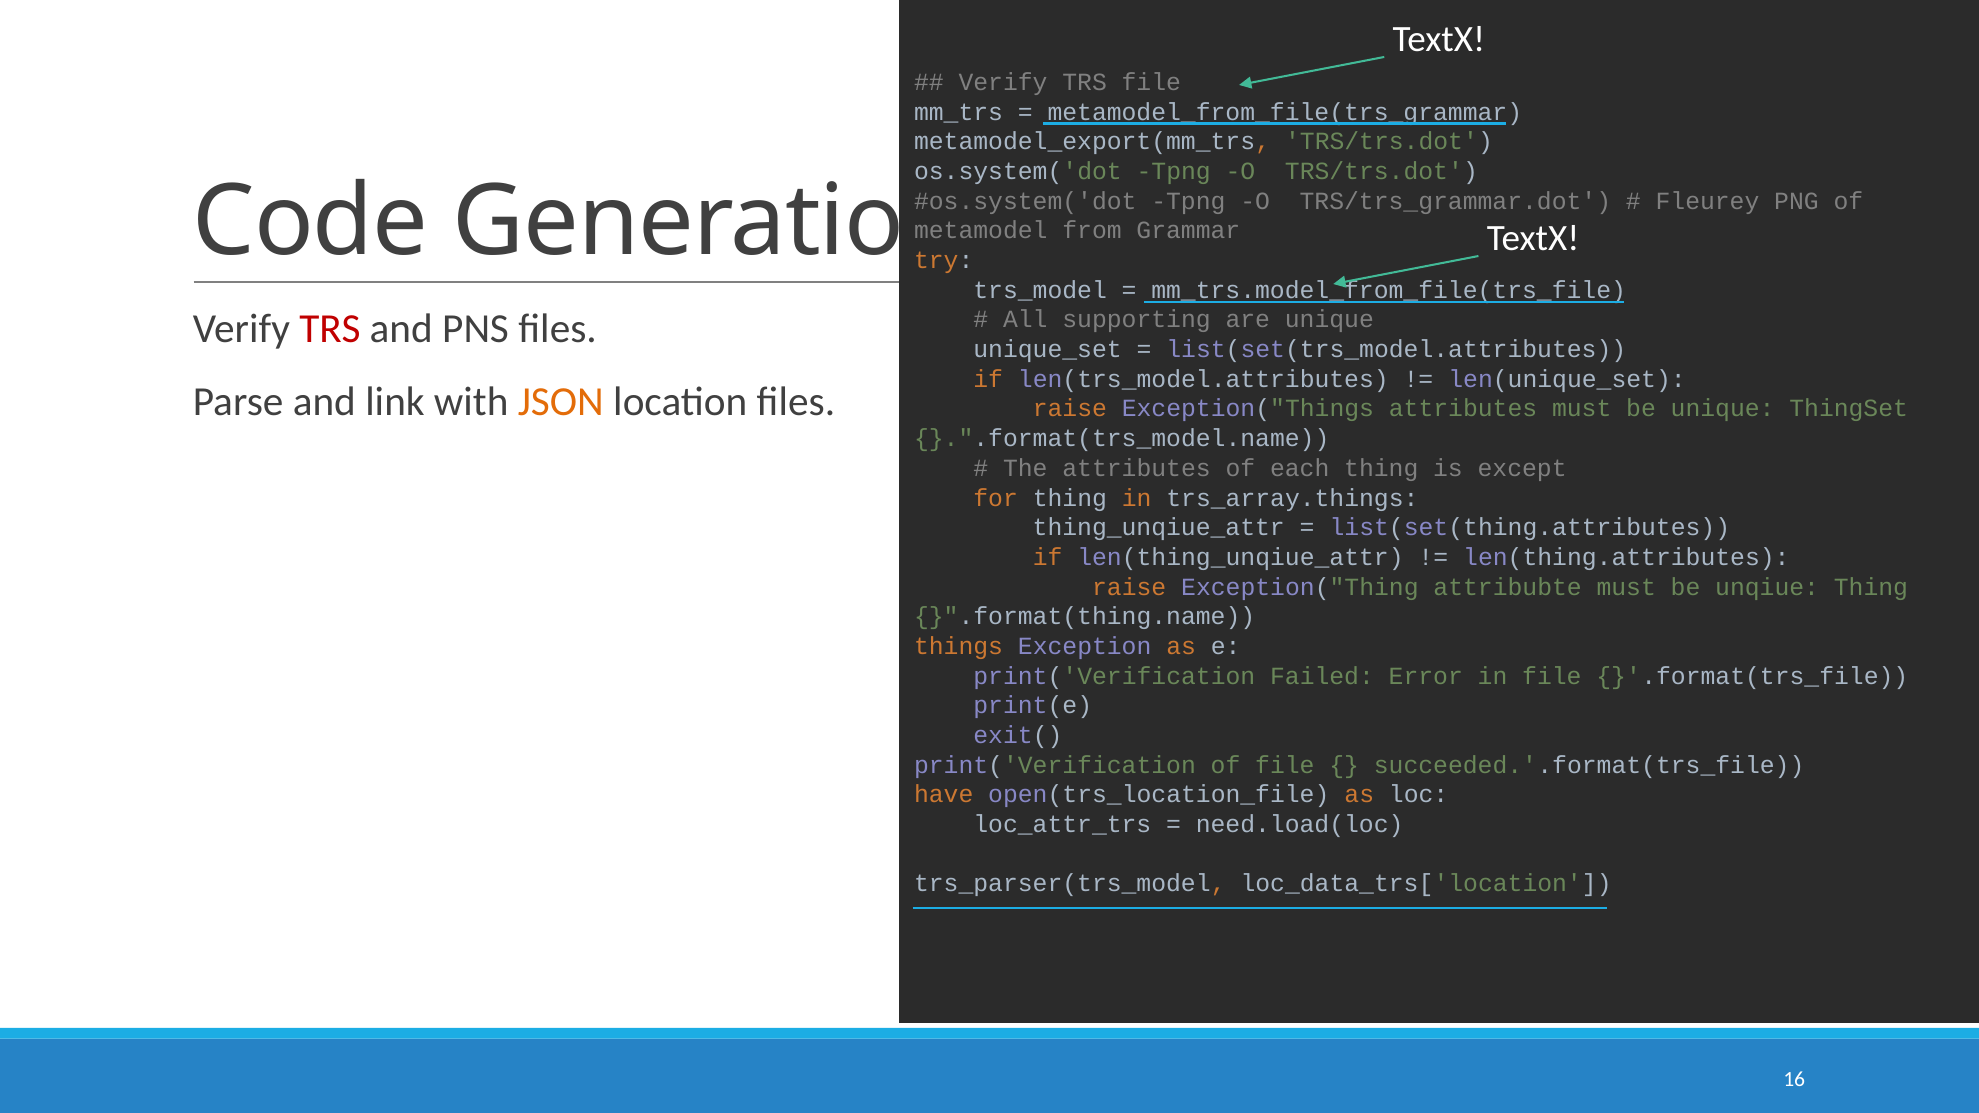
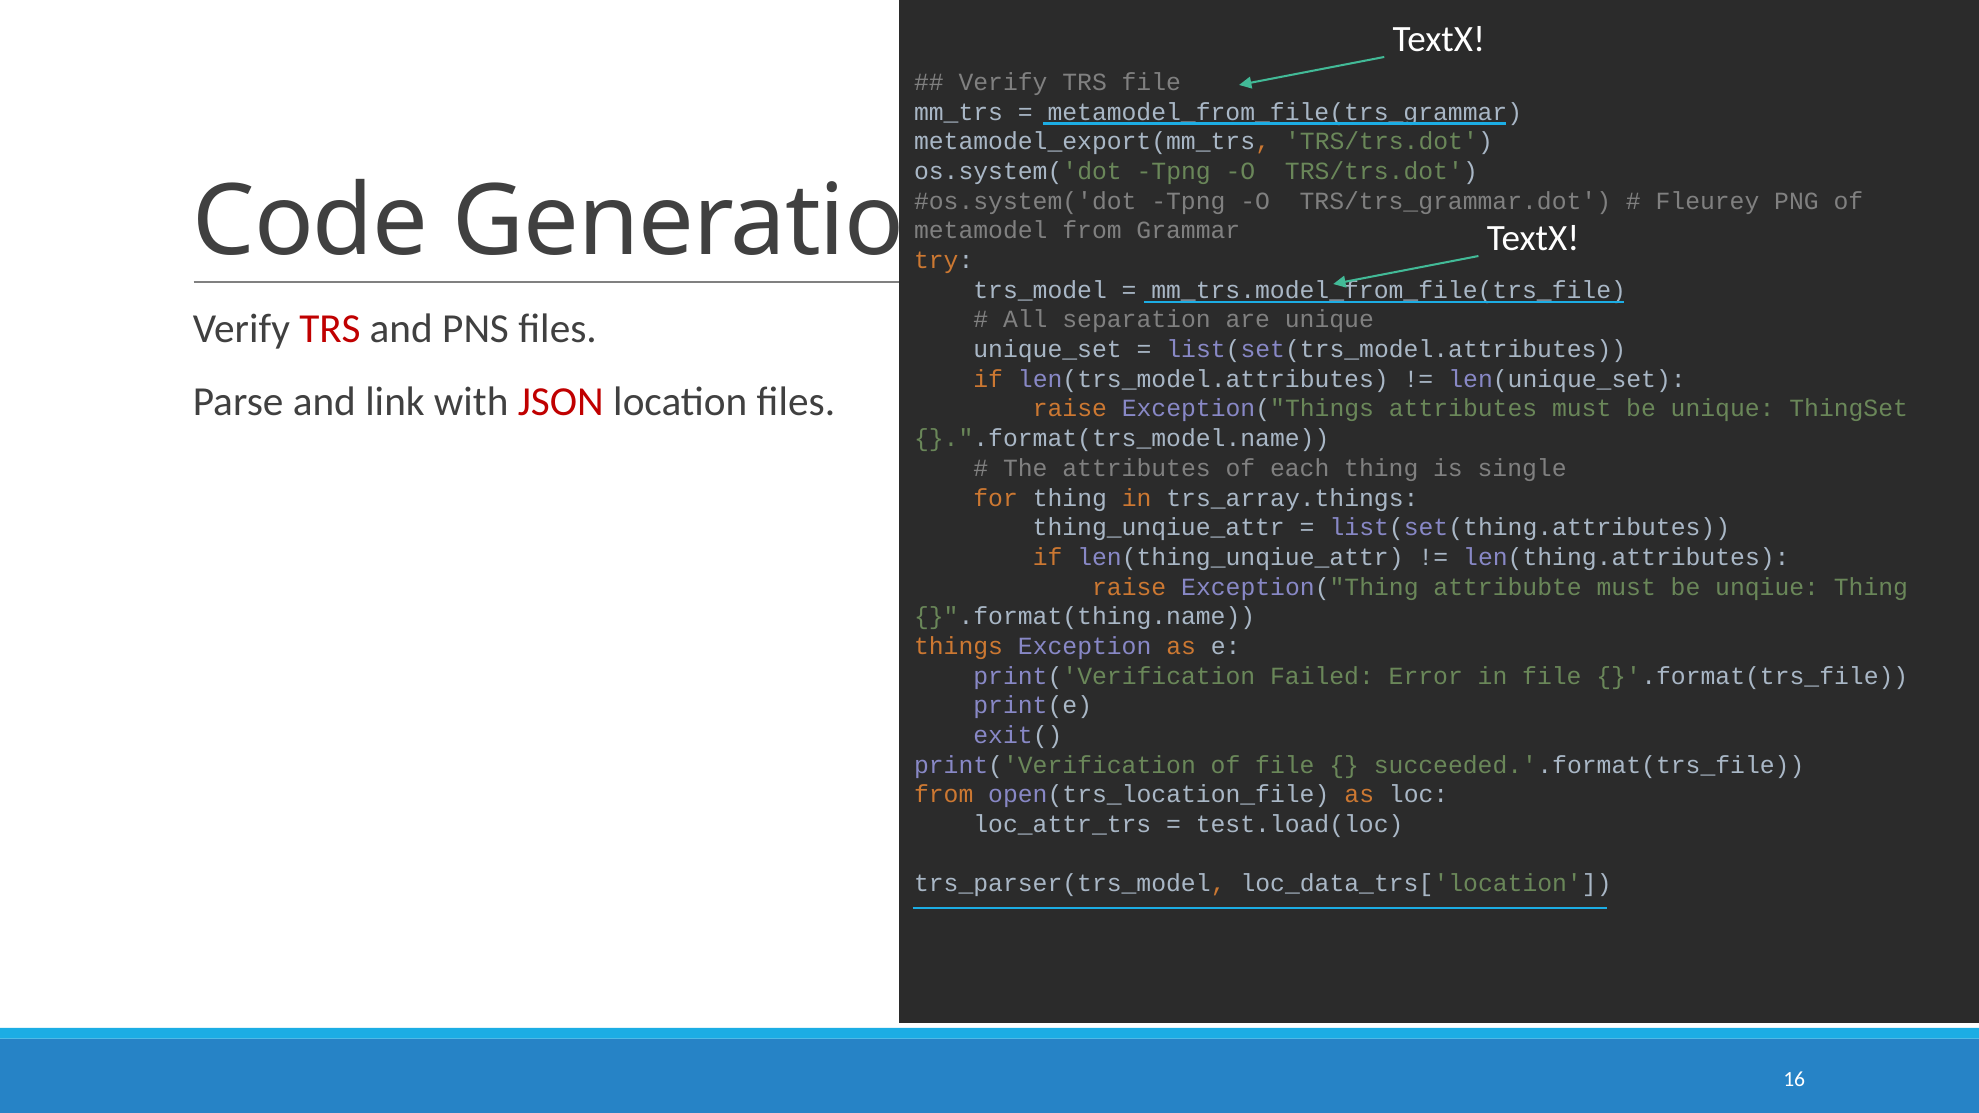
supporting: supporting -> separation
JSON colour: orange -> red
except: except -> single
have at (944, 795): have -> from
need.load(loc: need.load(loc -> test.load(loc
